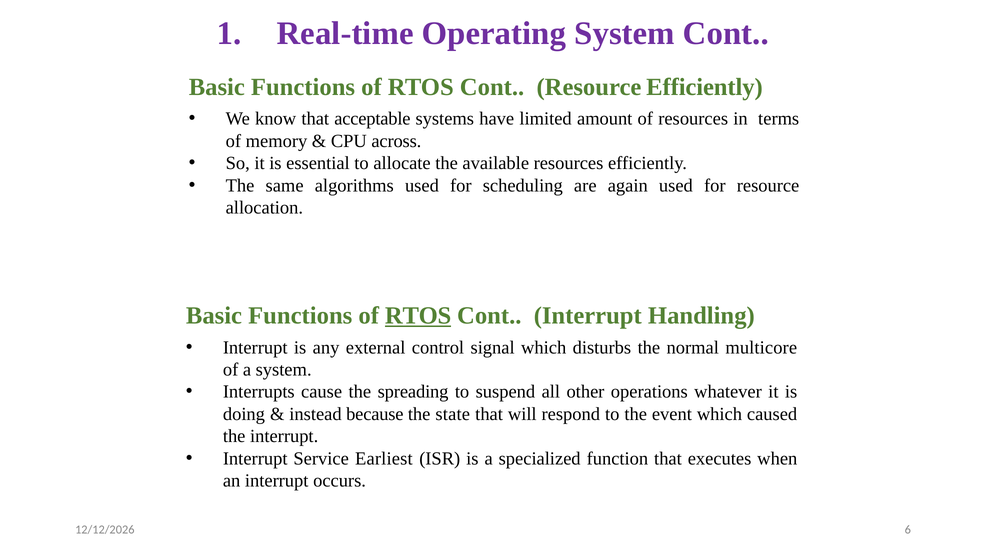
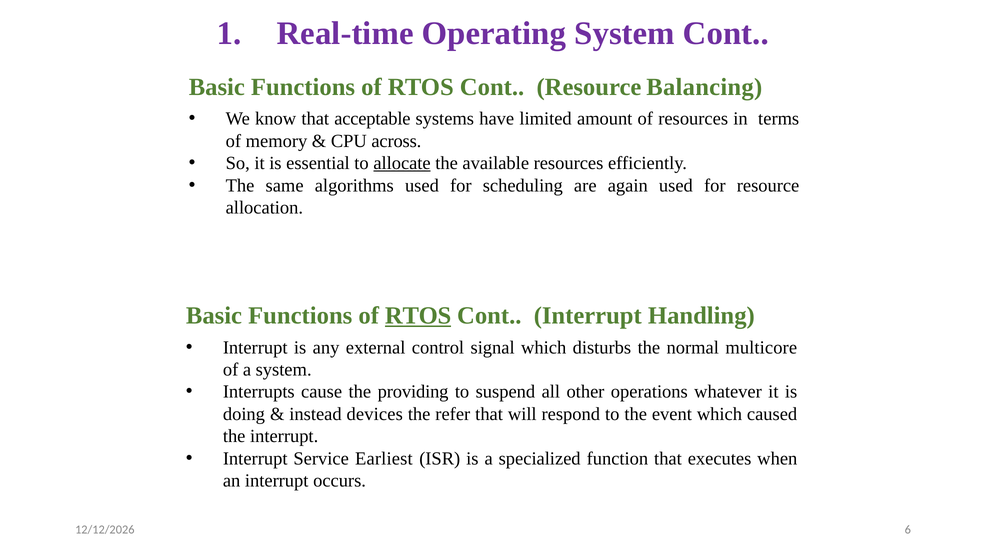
Resource Efficiently: Efficiently -> Balancing
allocate underline: none -> present
spreading: spreading -> providing
because: because -> devices
state: state -> refer
